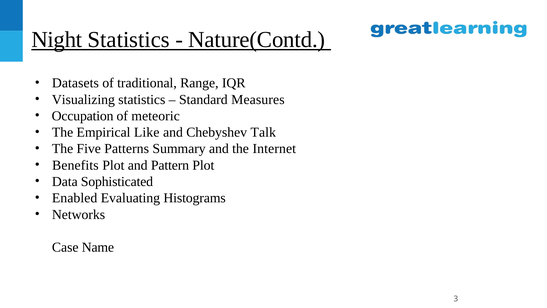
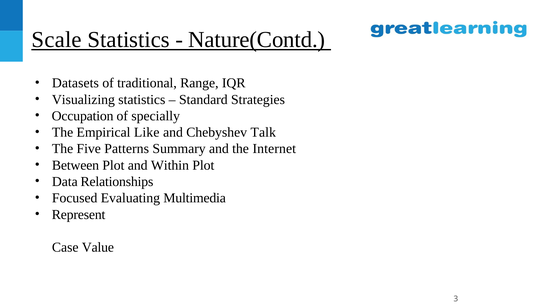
Night: Night -> Scale
Measures: Measures -> Strategies
meteoric: meteoric -> specially
Benefits: Benefits -> Between
Pattern: Pattern -> Within
Sophisticated: Sophisticated -> Relationships
Enabled: Enabled -> Focused
Histograms: Histograms -> Multimedia
Networks: Networks -> Represent
Name: Name -> Value
